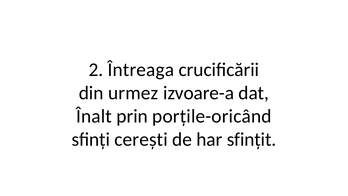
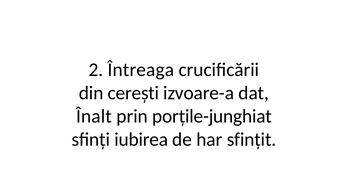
urmez: urmez -> cerești
porțile-oricând: porțile-oricând -> porțile-junghiat
cerești: cerești -> iubirea
